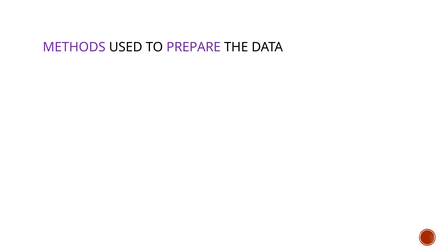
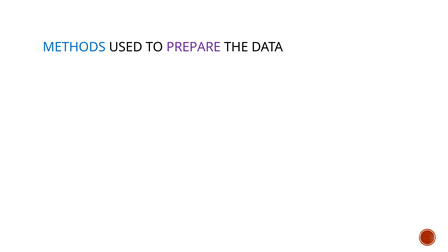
METHODS colour: purple -> blue
